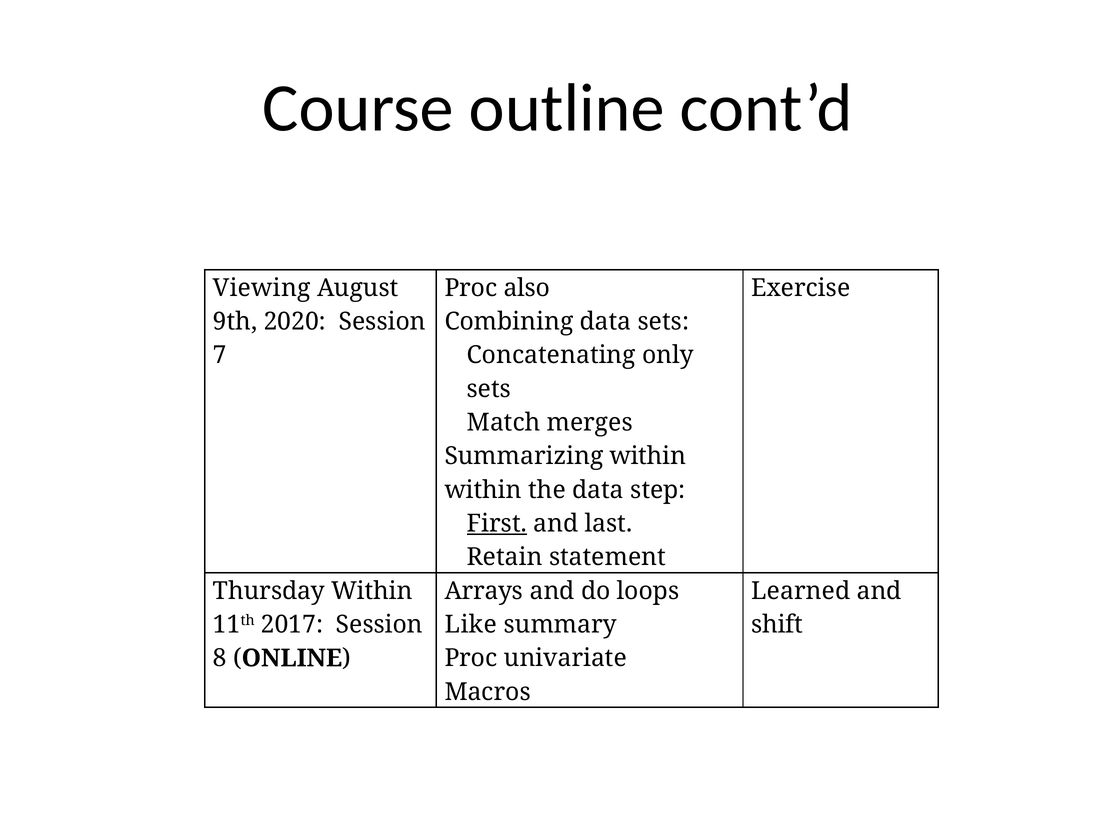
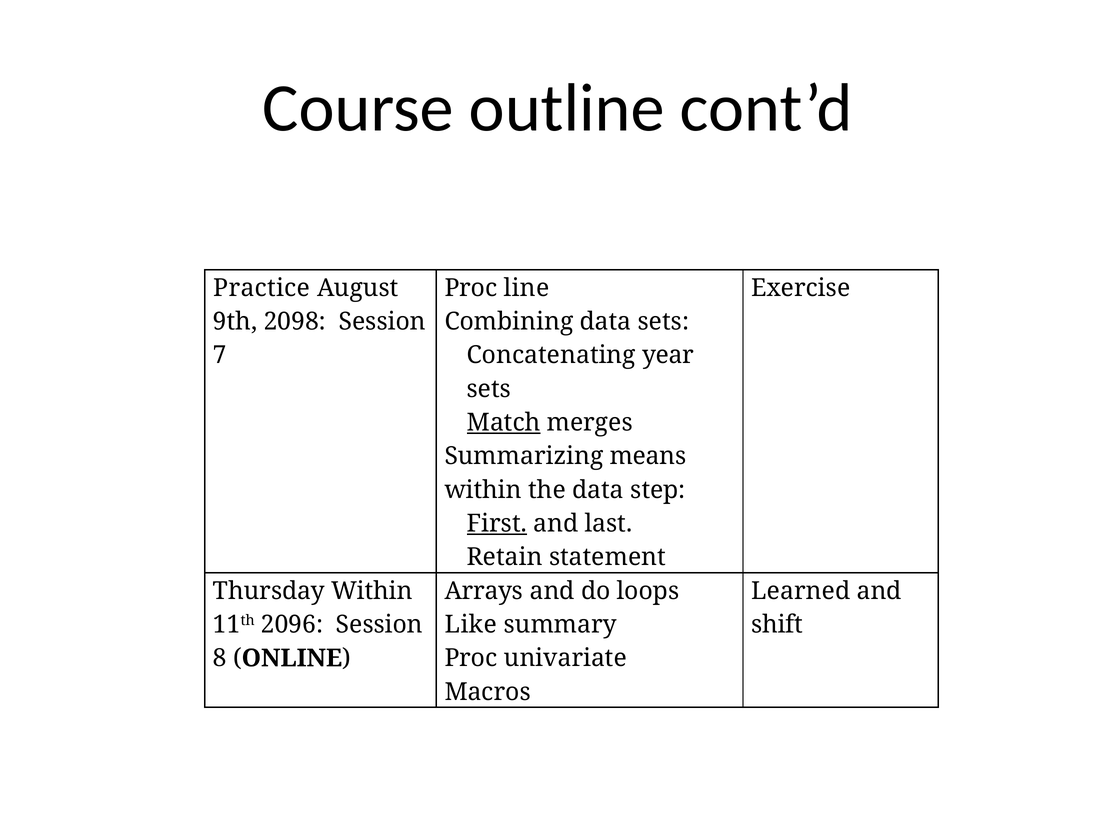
Viewing: Viewing -> Practice
also: also -> line
2020: 2020 -> 2098
only: only -> year
Match underline: none -> present
Summarizing within: within -> means
2017: 2017 -> 2096
